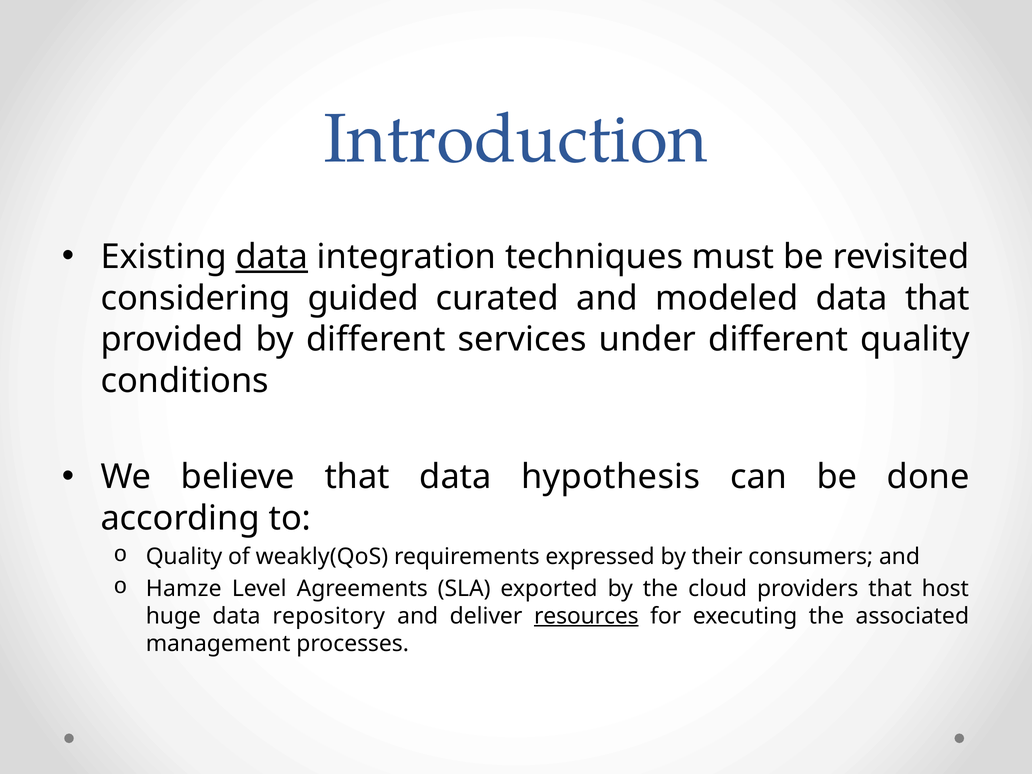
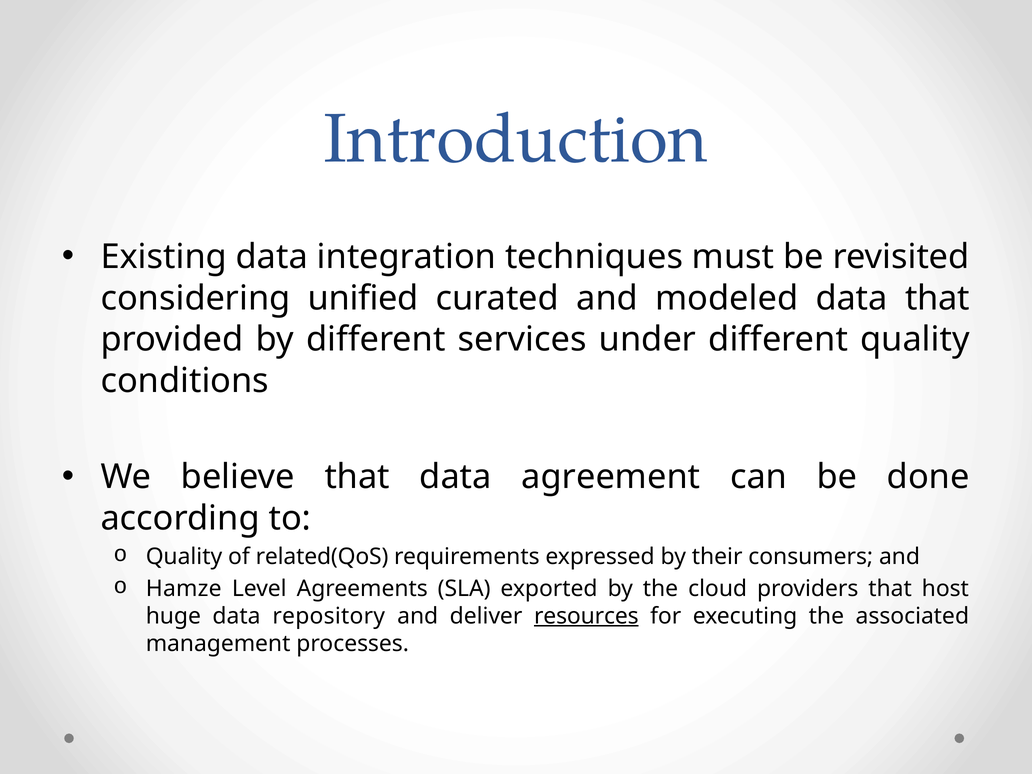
data at (272, 257) underline: present -> none
guided: guided -> unified
hypothesis: hypothesis -> agreement
weakly(QoS: weakly(QoS -> related(QoS
